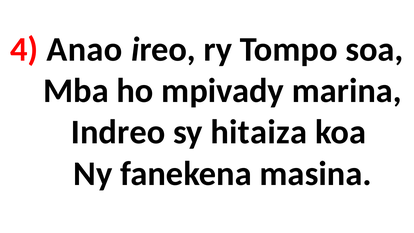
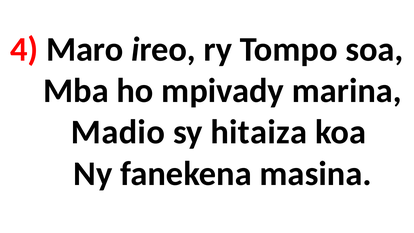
Anao: Anao -> Maro
Indreo: Indreo -> Madio
